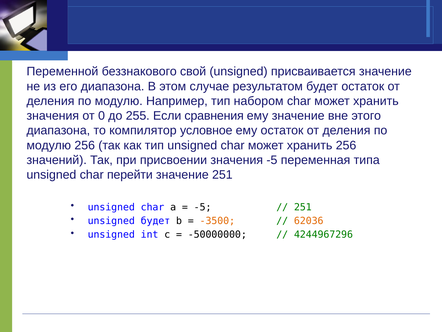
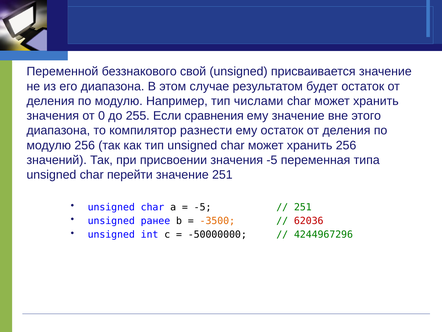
набором: набором -> числами
условное: условное -> разнести
unsigned будет: будет -> ранее
62036 colour: orange -> red
